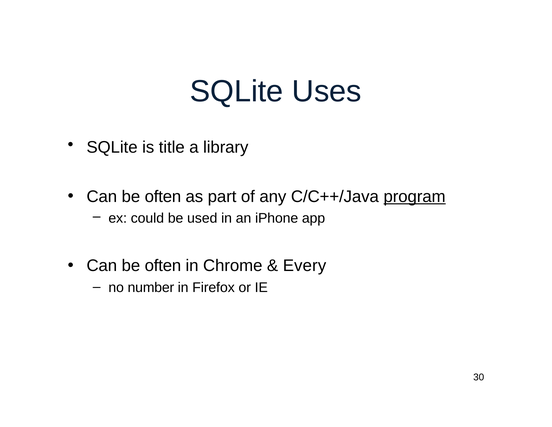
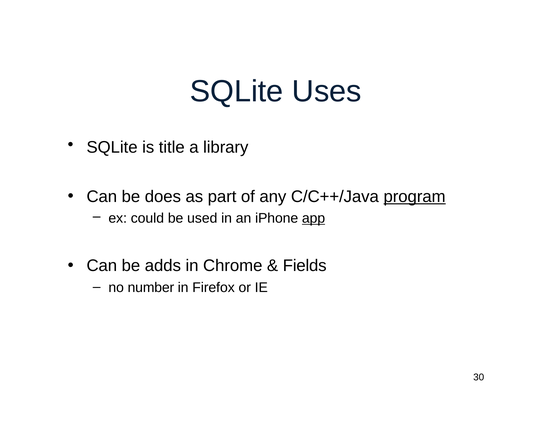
often at (163, 196): often -> does
app underline: none -> present
often at (163, 265): often -> adds
Every: Every -> Fields
